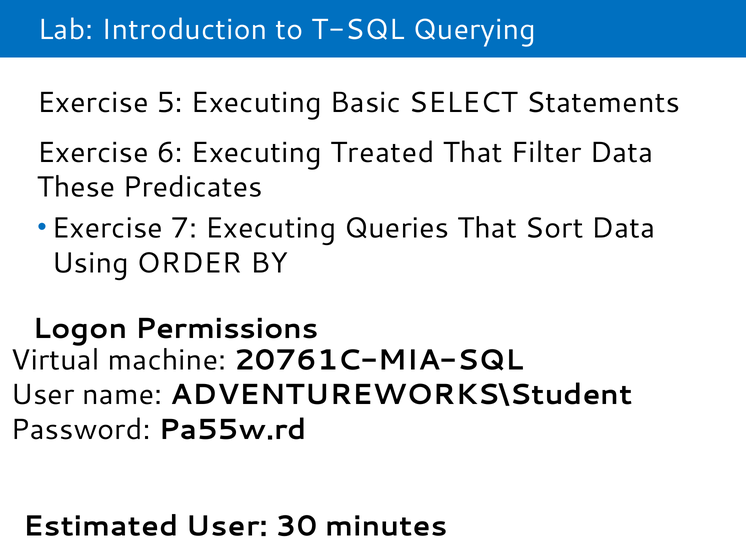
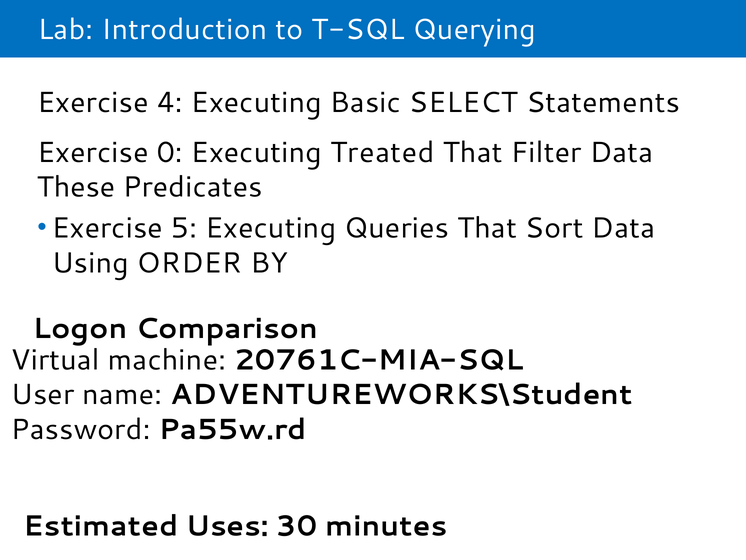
5: 5 -> 4
6: 6 -> 0
7: 7 -> 5
Permissions: Permissions -> Comparison
Estimated User: User -> Uses
